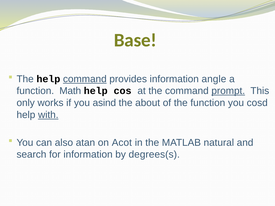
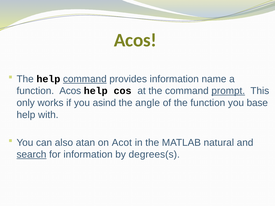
Base at (135, 40): Base -> Acos
angle: angle -> name
function Math: Math -> Acos
about: about -> angle
cosd: cosd -> base
with underline: present -> none
search underline: none -> present
